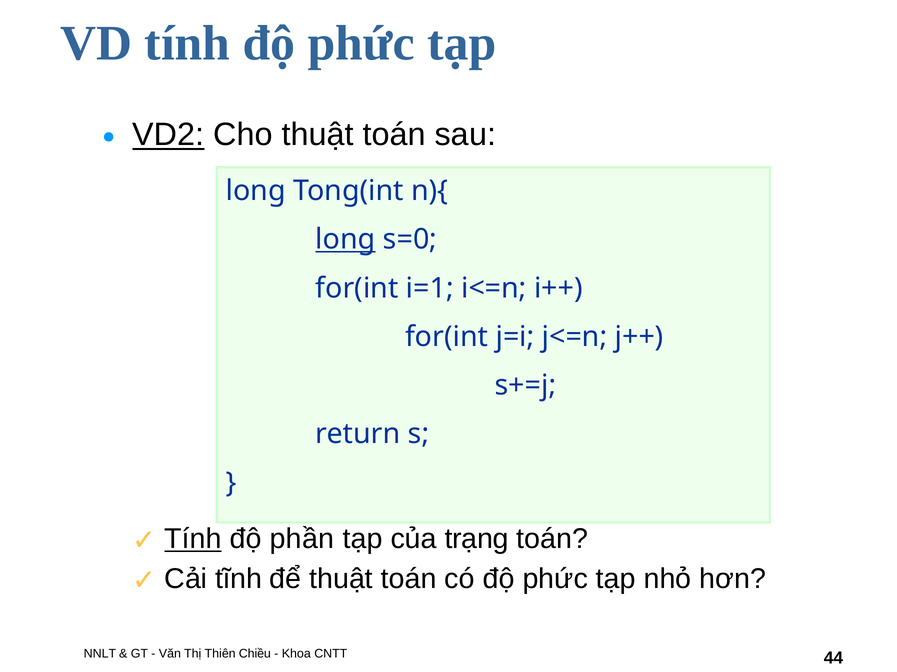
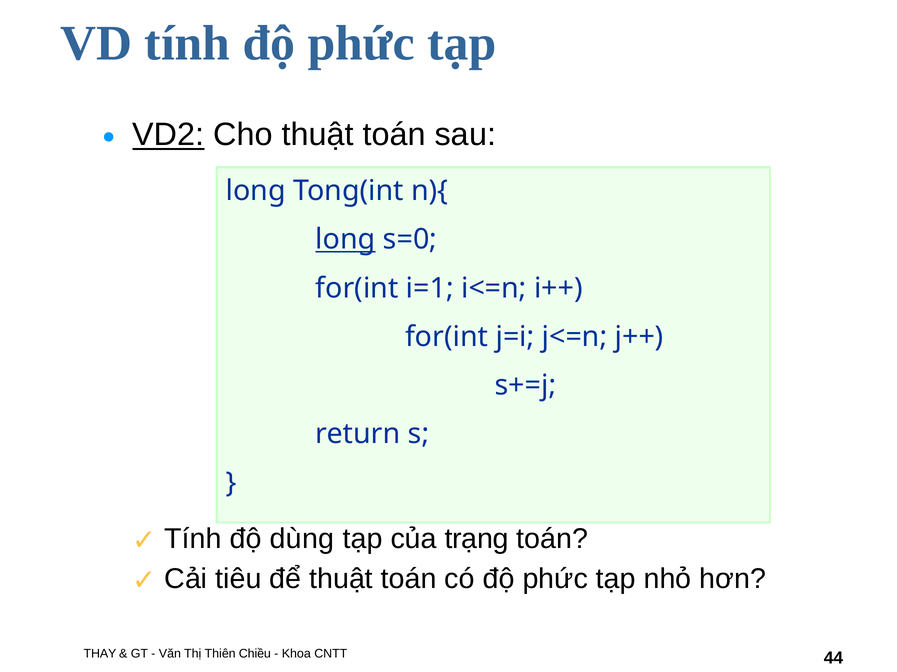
Tính at (193, 539) underline: present -> none
phần: phần -> dùng
tĩnh: tĩnh -> tiêu
NNLT: NNLT -> THAY
